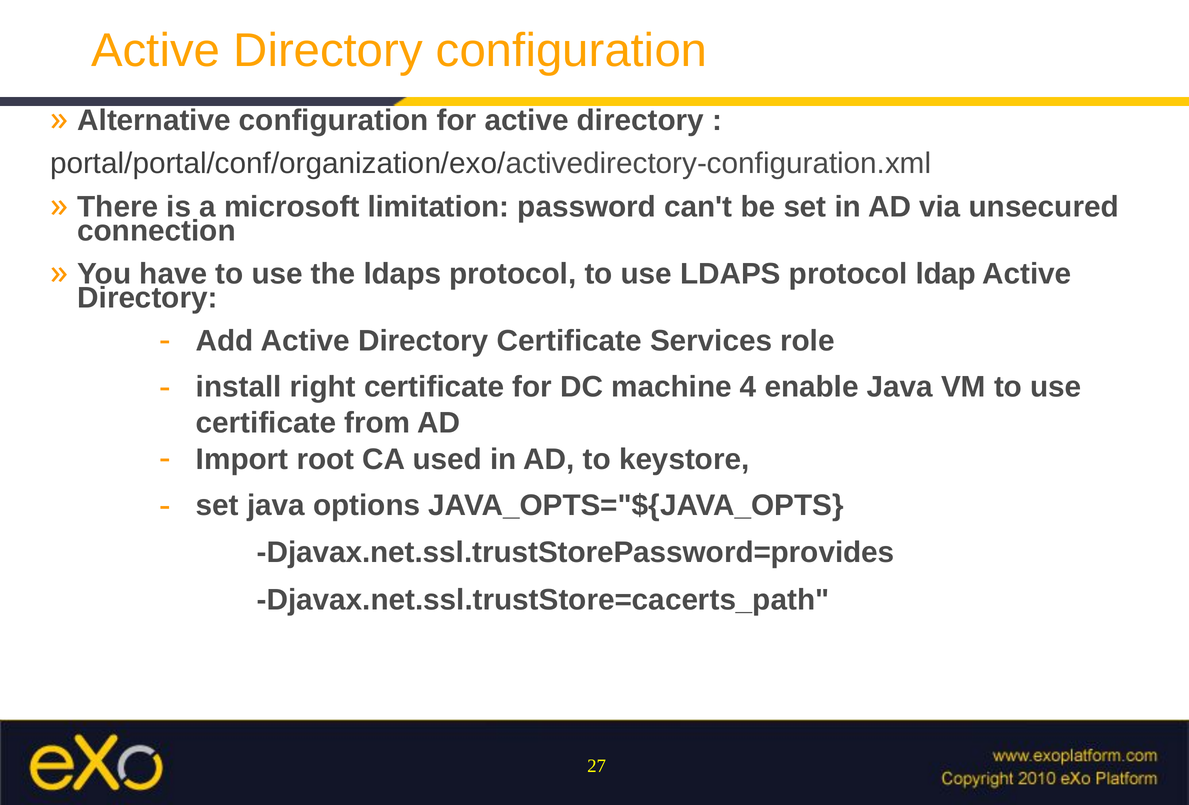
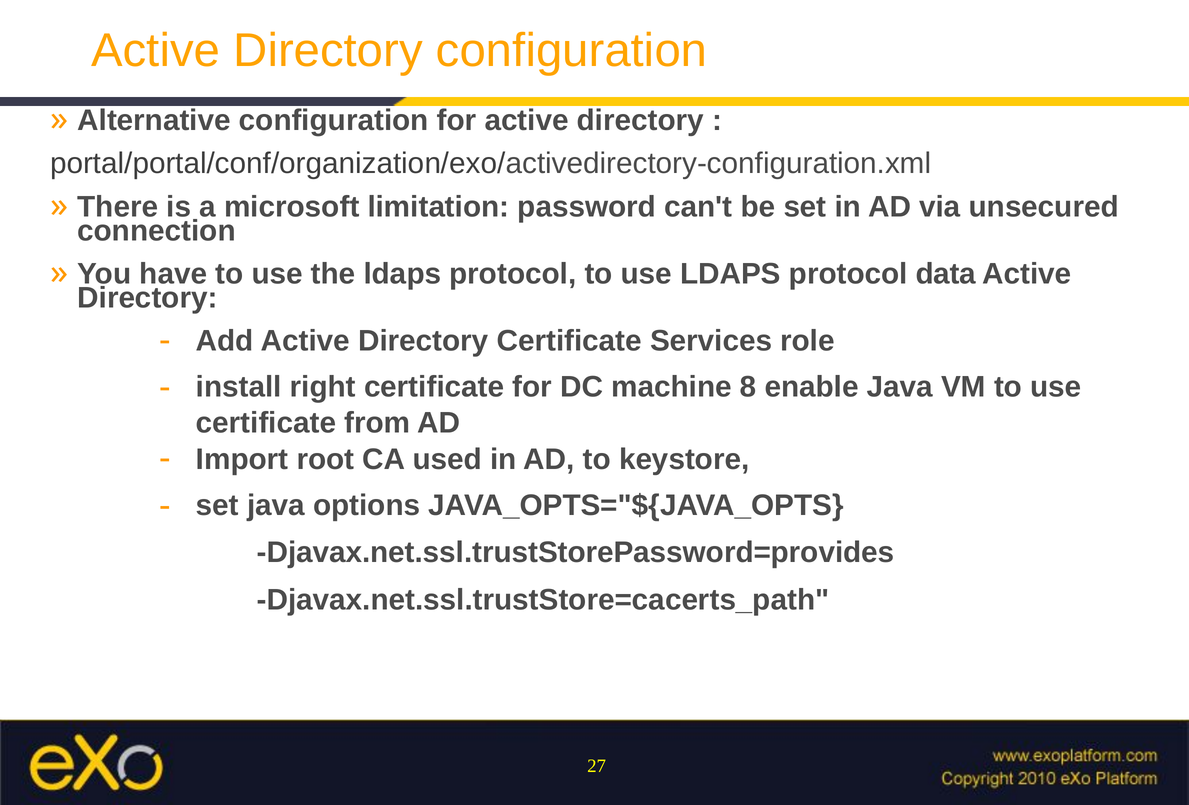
ldap: ldap -> data
4: 4 -> 8
